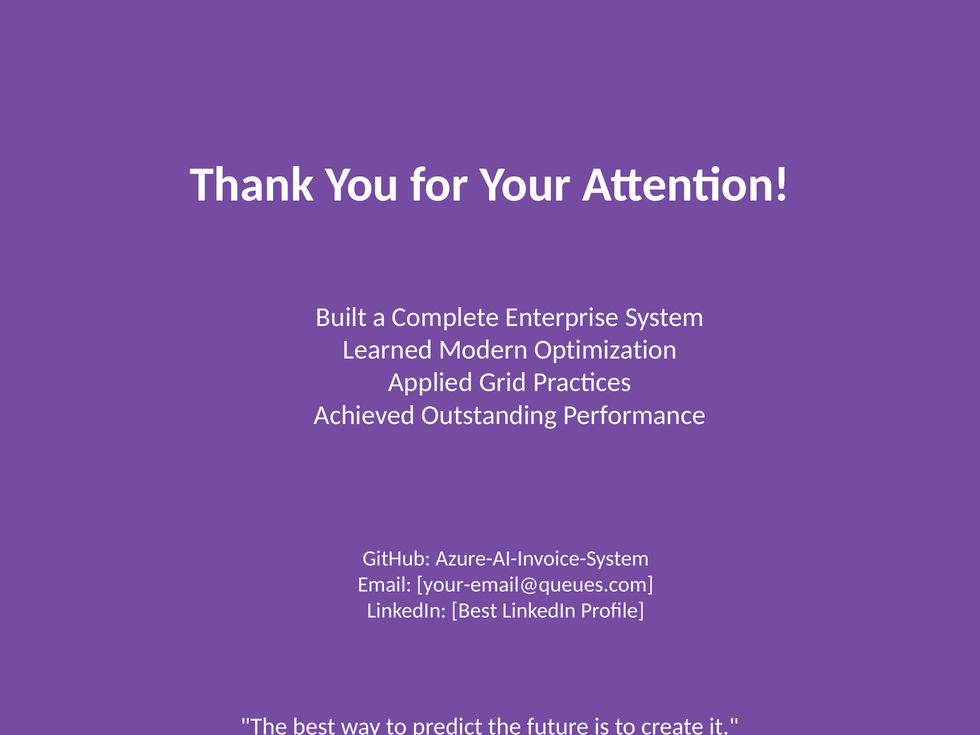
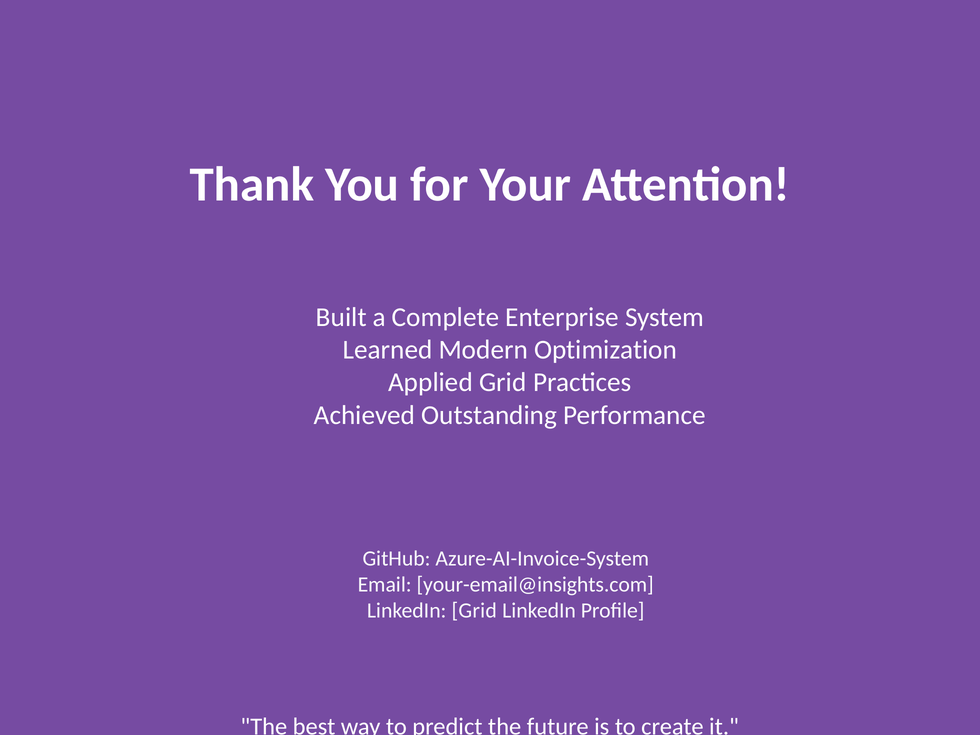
your-email@queues.com: your-email@queues.com -> your-email@insights.com
Best at (474, 611): Best -> Grid
